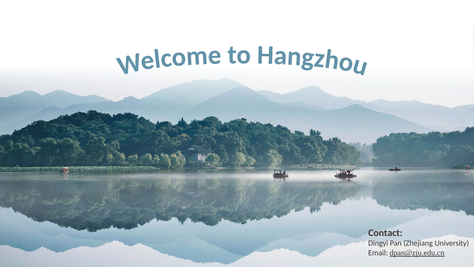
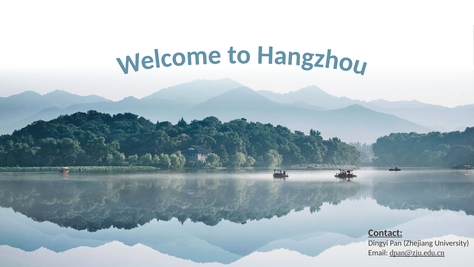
Contact underline: none -> present
